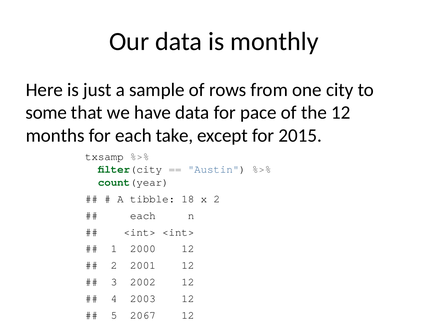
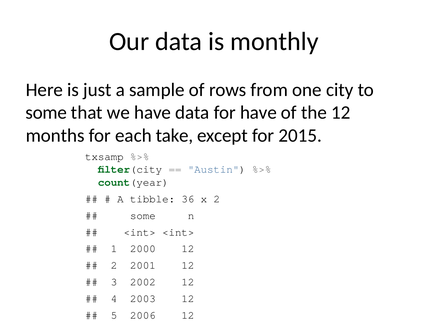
for pace: pace -> have
18: 18 -> 36
each at (143, 215): each -> some
5 2067: 2067 -> 2006
